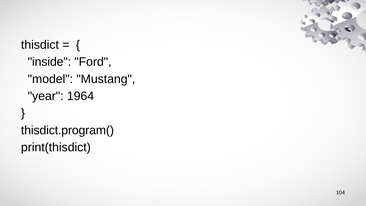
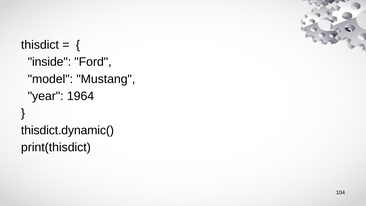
thisdict.program(: thisdict.program( -> thisdict.dynamic(
